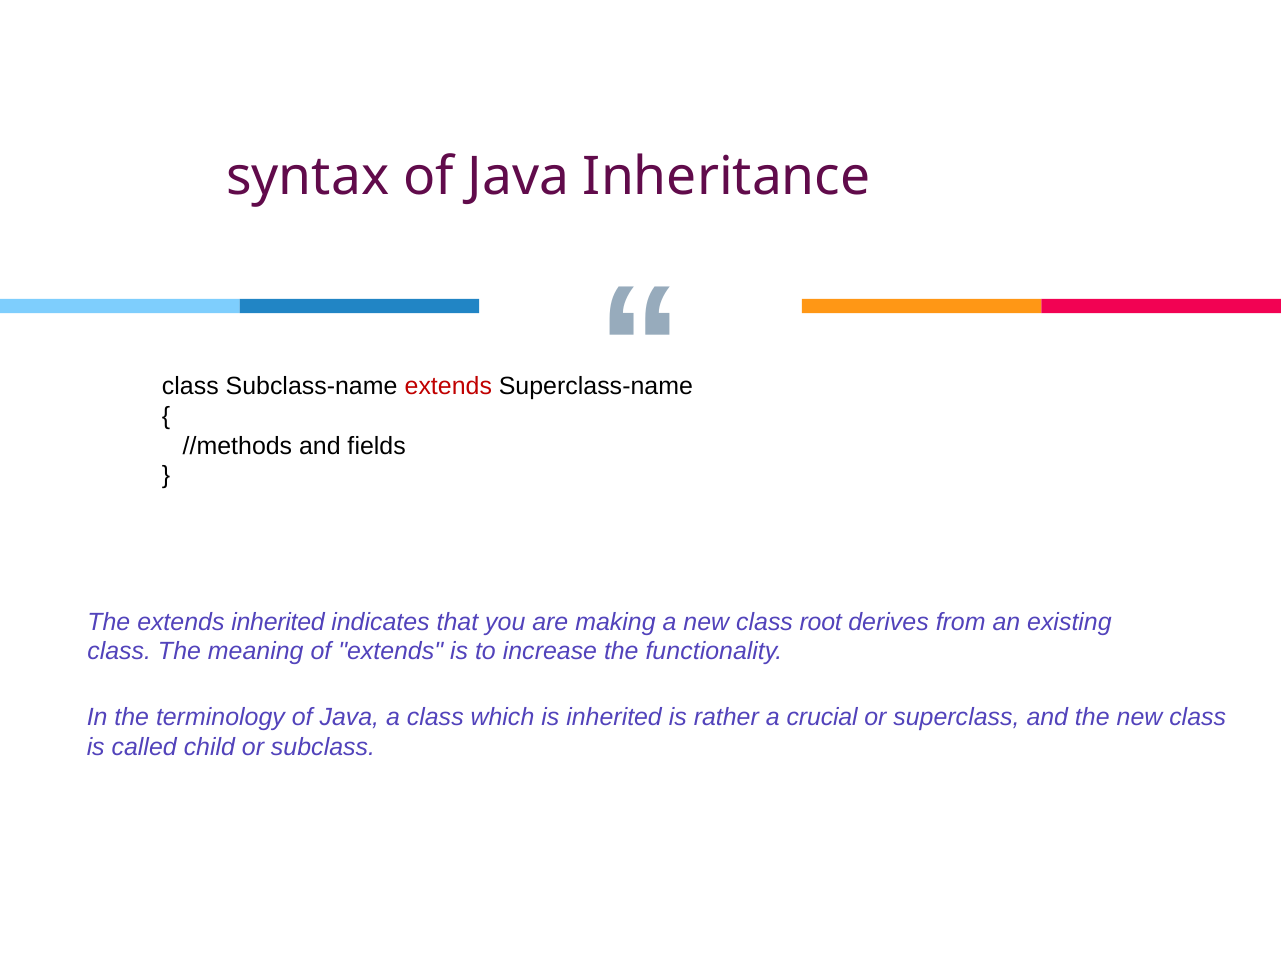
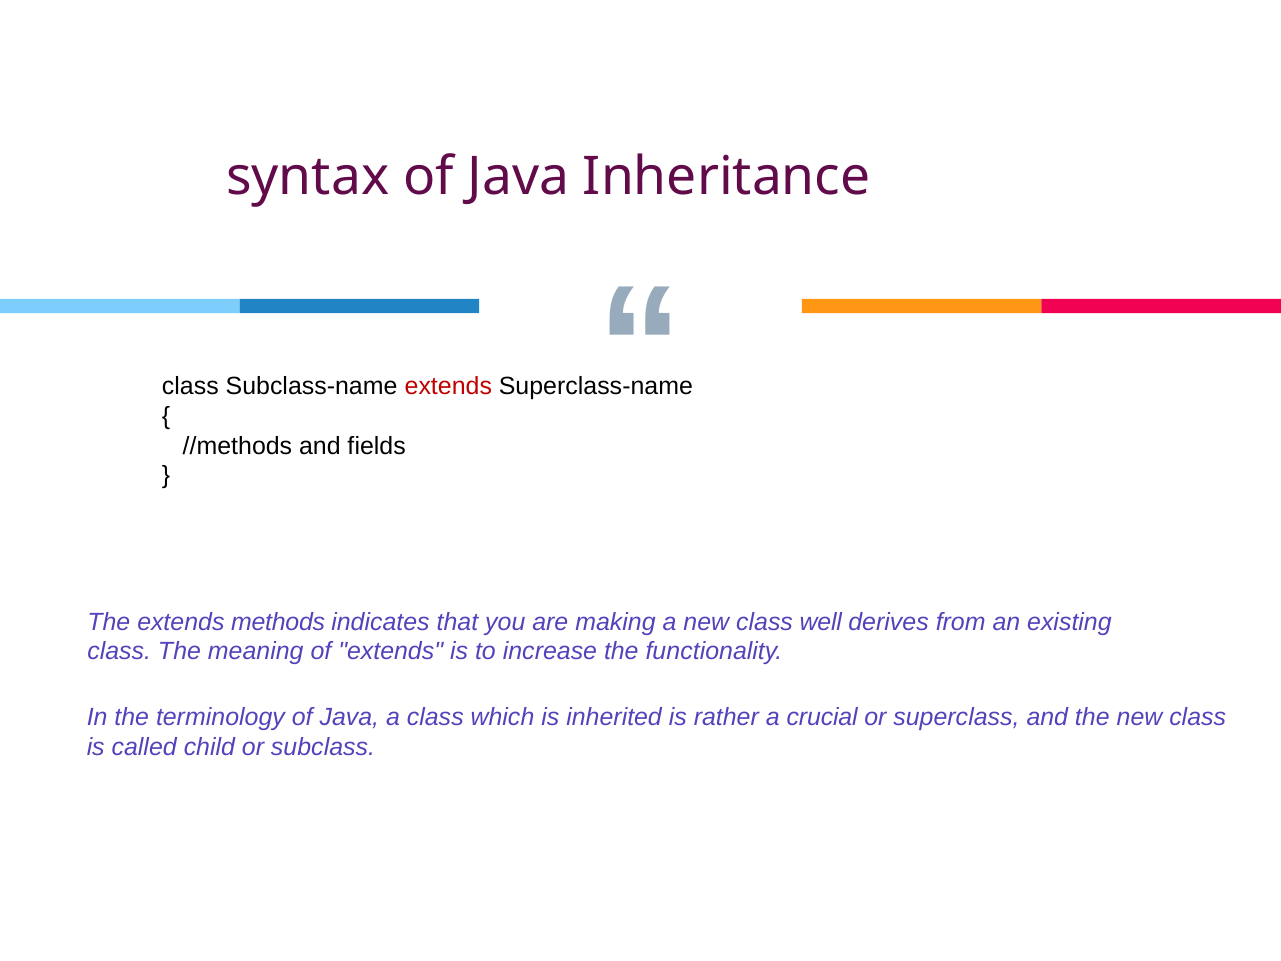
extends inherited: inherited -> methods
root: root -> well
